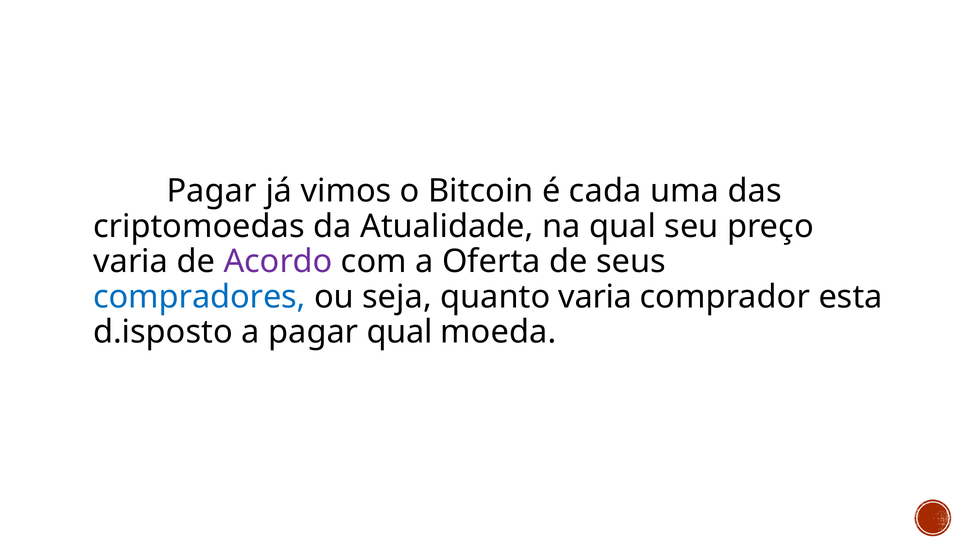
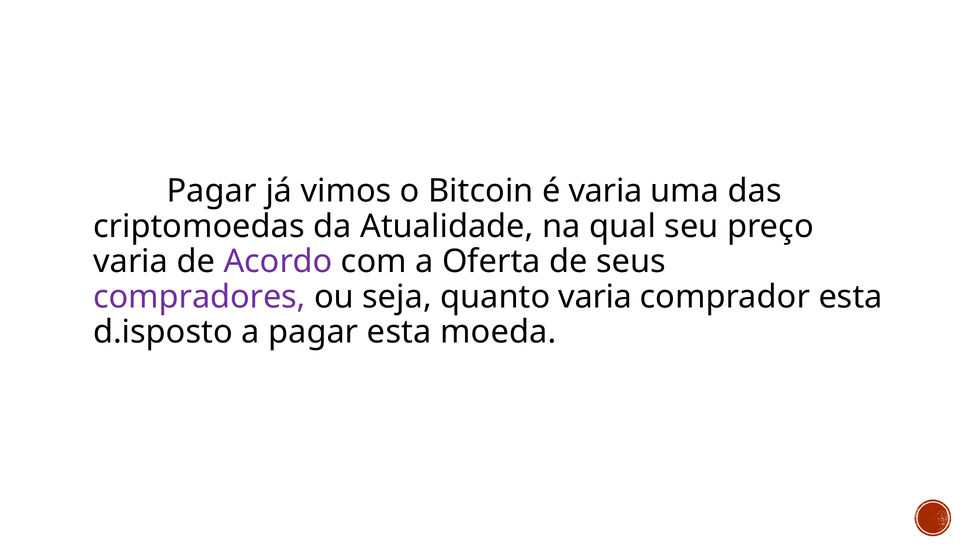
é cada: cada -> varia
compradores colour: blue -> purple
pagar qual: qual -> esta
